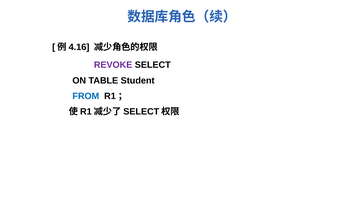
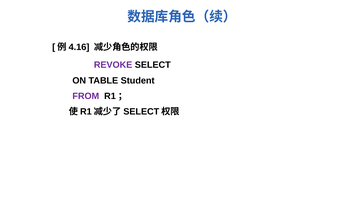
FROM colour: blue -> purple
